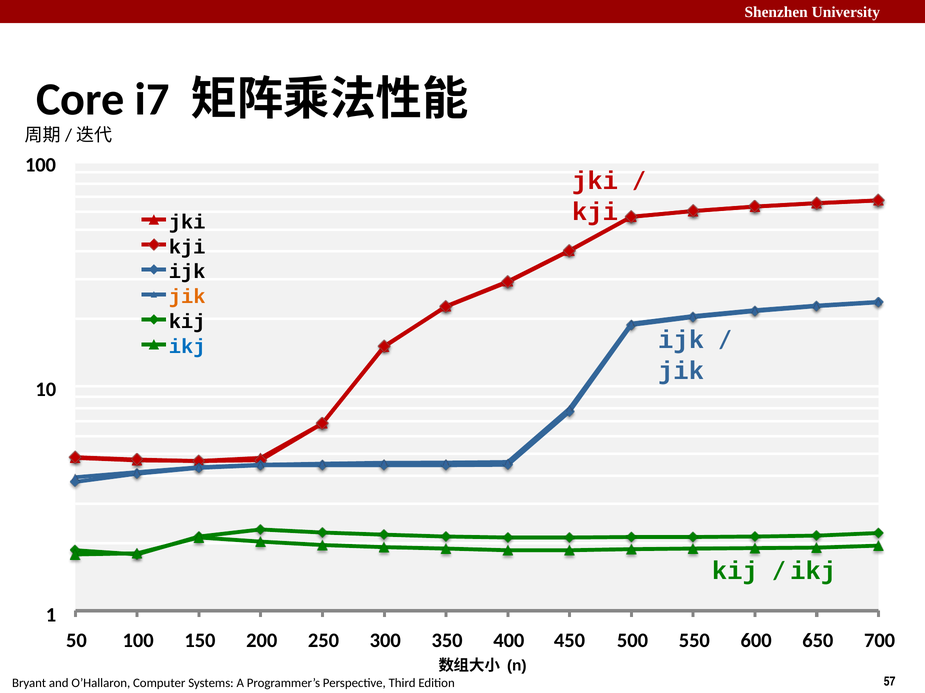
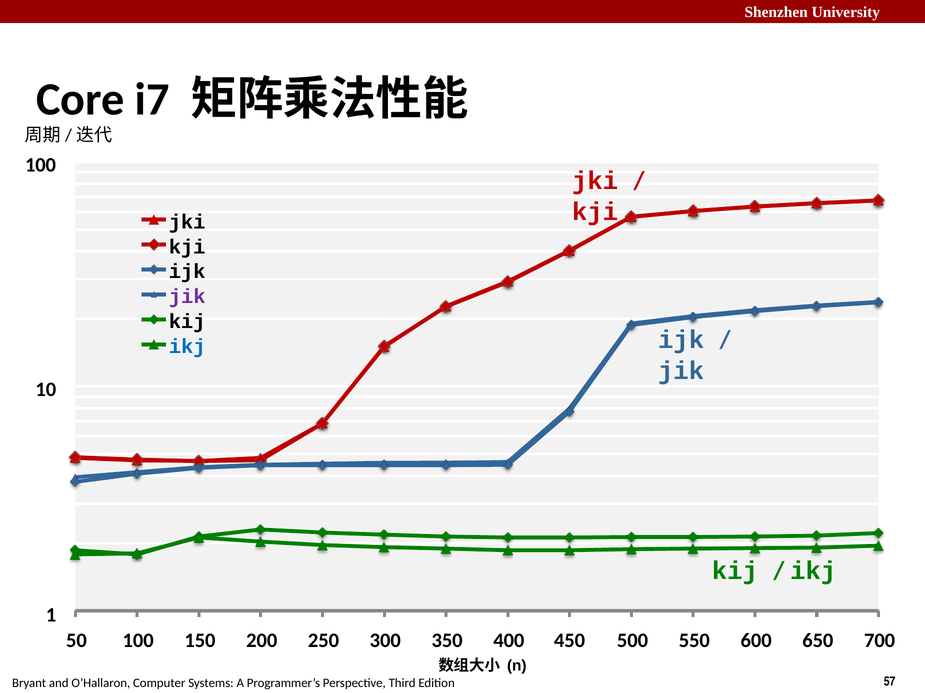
jik at (187, 297) colour: orange -> purple
